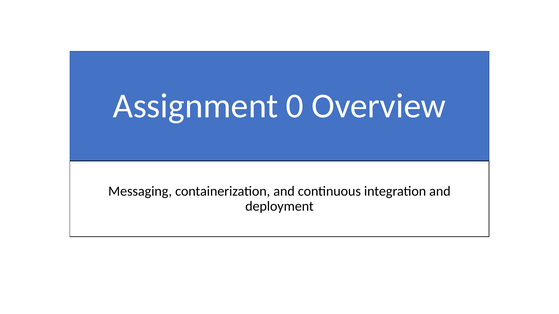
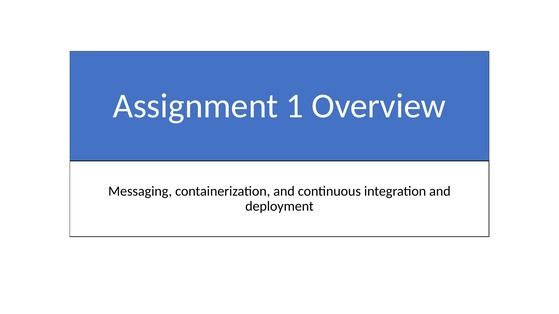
0: 0 -> 1
